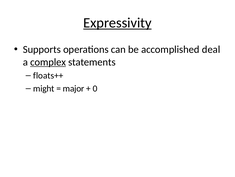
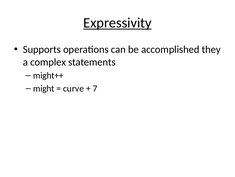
deal: deal -> they
complex underline: present -> none
floats++: floats++ -> might++
major: major -> curve
0: 0 -> 7
